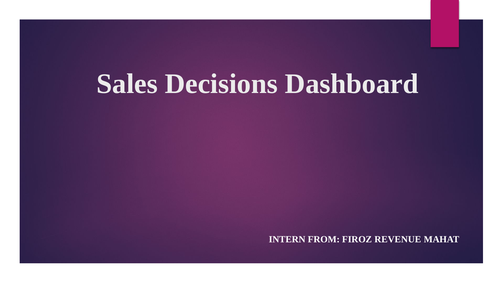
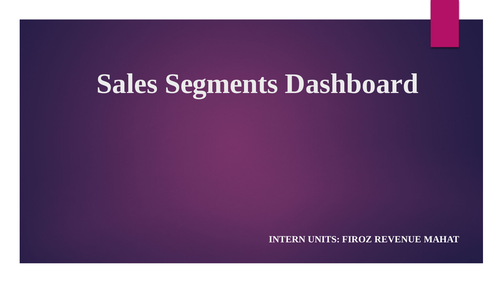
Decisions: Decisions -> Segments
FROM: FROM -> UNITS
